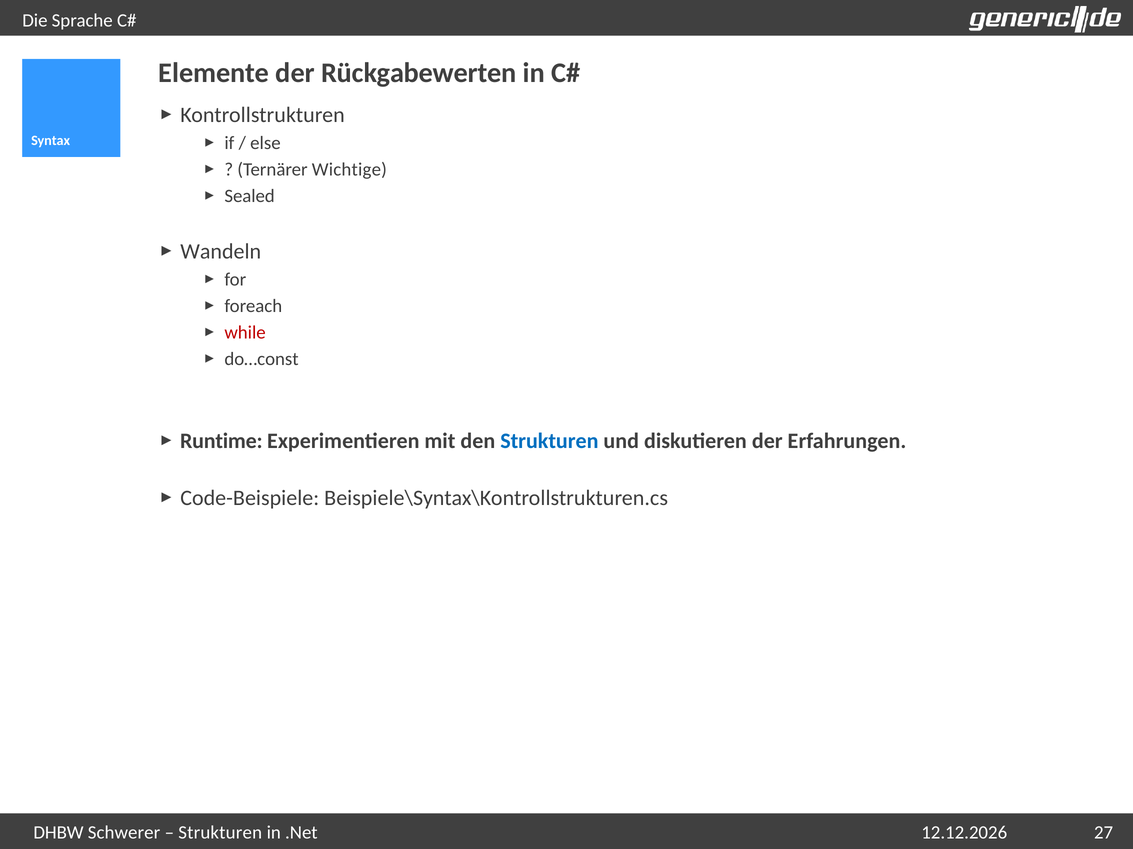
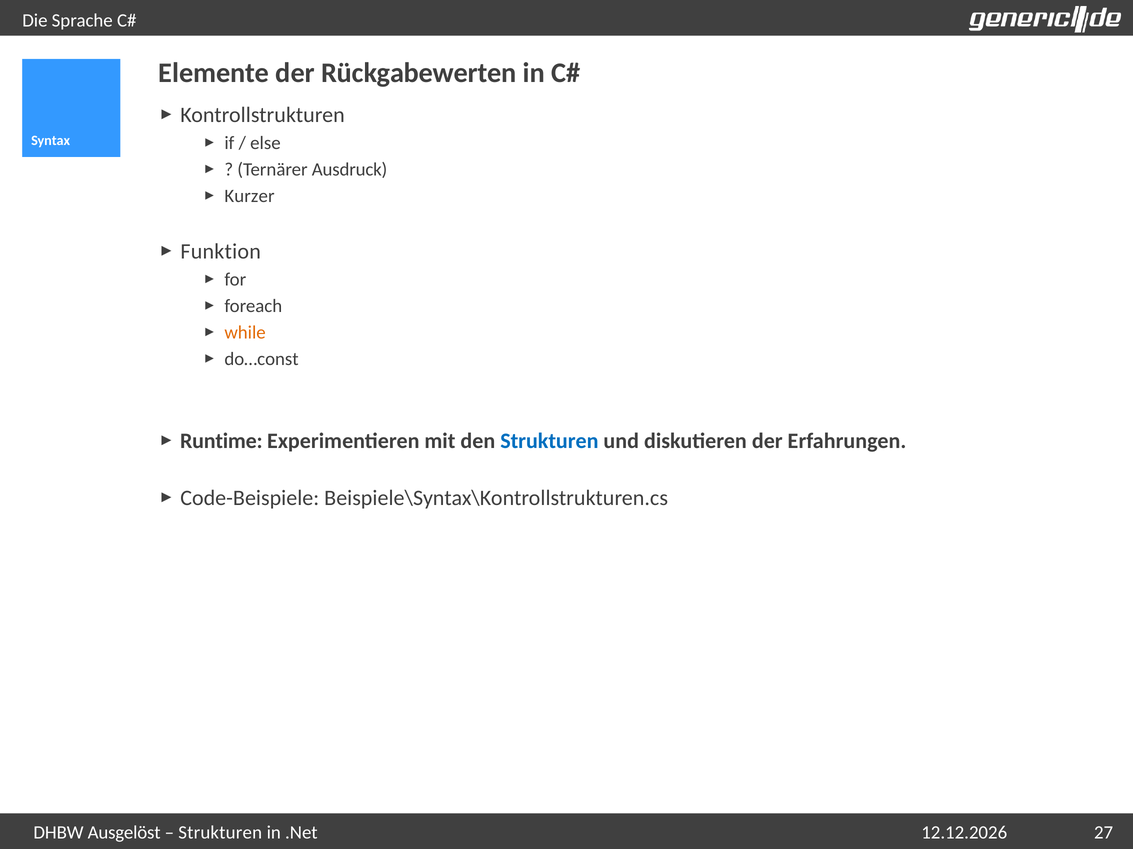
Wichtige: Wichtige -> Ausdruck
Sealed: Sealed -> Kurzer
Wandeln: Wandeln -> Funktion
while colour: red -> orange
Schwerer: Schwerer -> Ausgelöst
